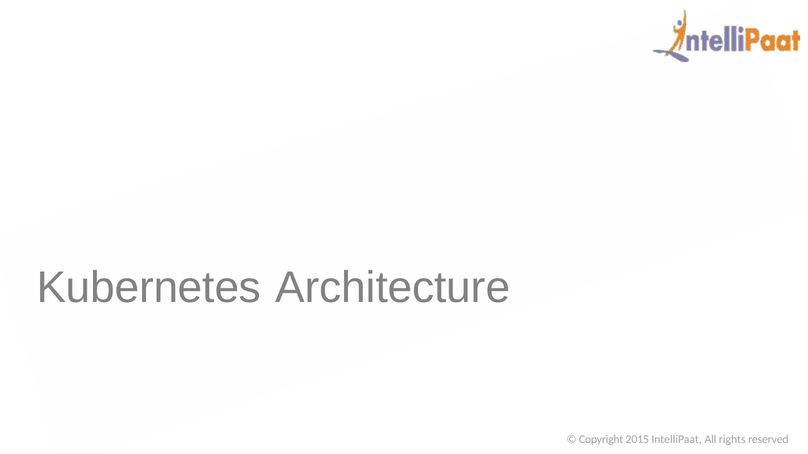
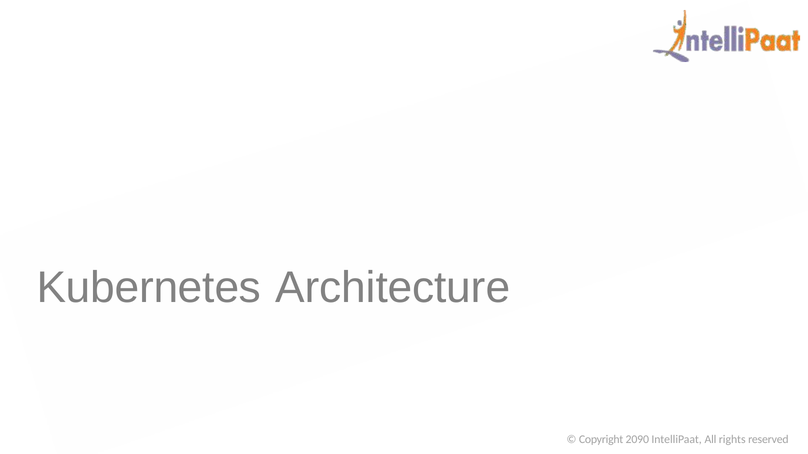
2015: 2015 -> 2090
